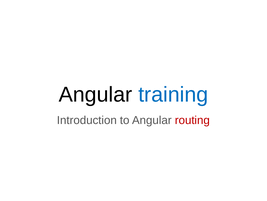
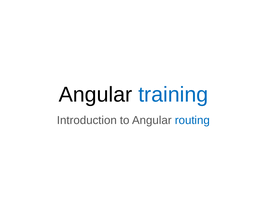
routing colour: red -> blue
